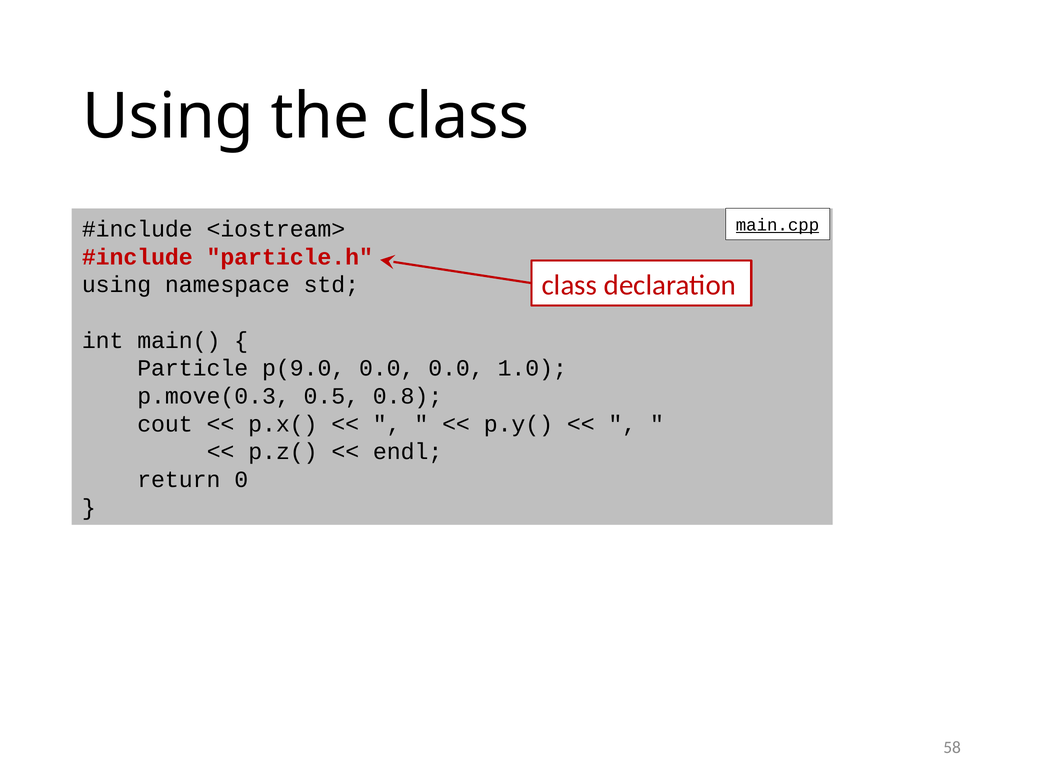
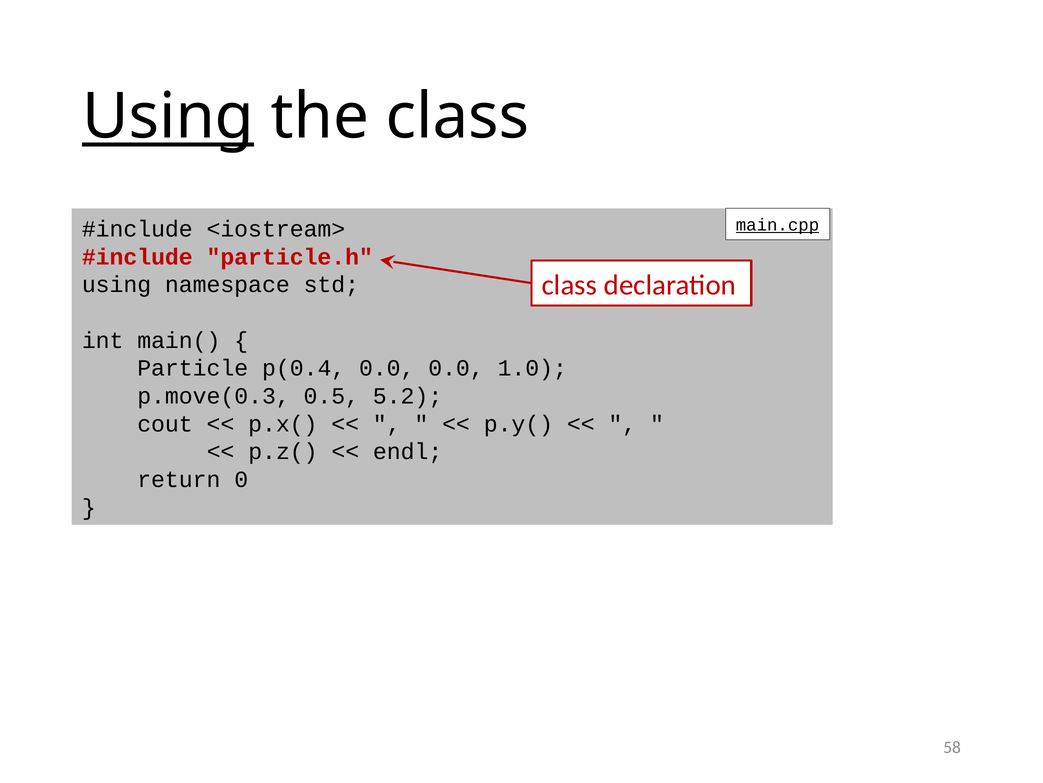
Using at (168, 117) underline: none -> present
p(9.0: p(9.0 -> p(0.4
0.8: 0.8 -> 5.2
